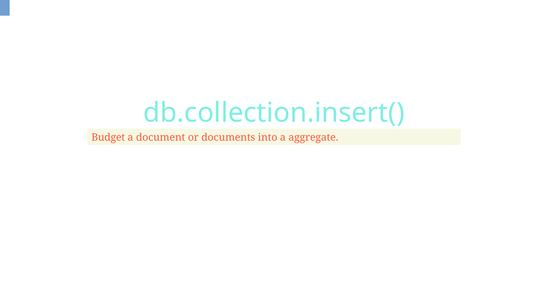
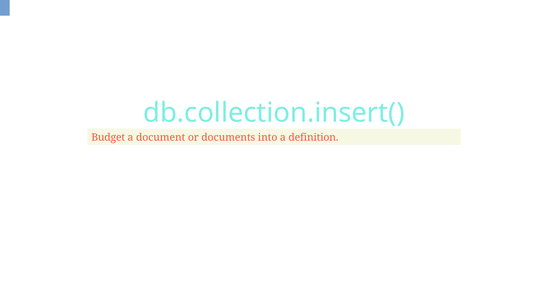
aggregate: aggregate -> definition
